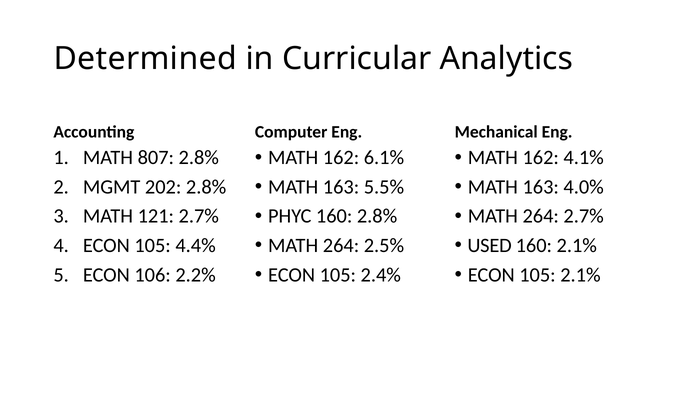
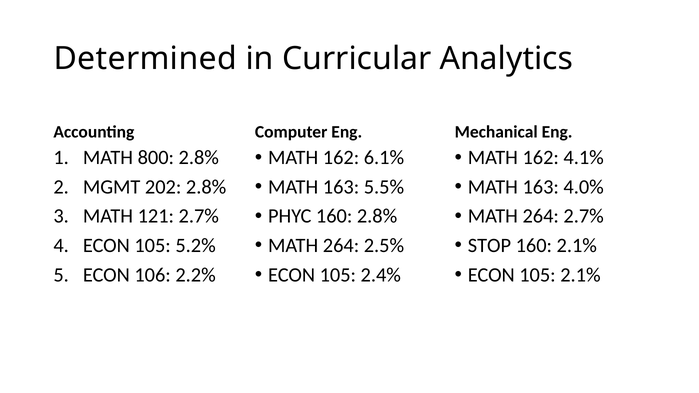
807: 807 -> 800
USED: USED -> STOP
4.4%: 4.4% -> 5.2%
